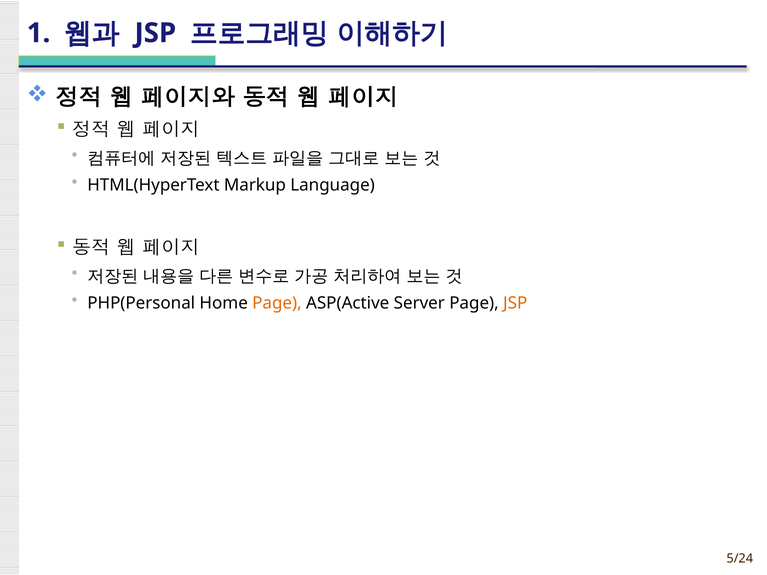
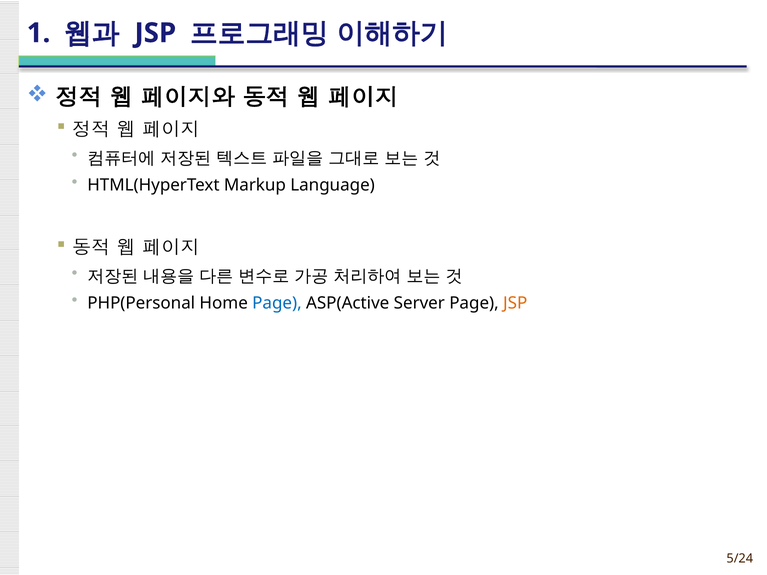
Page at (277, 303) colour: orange -> blue
